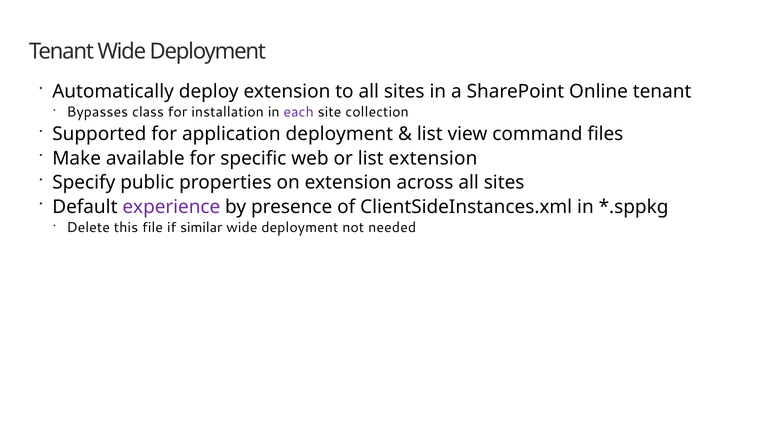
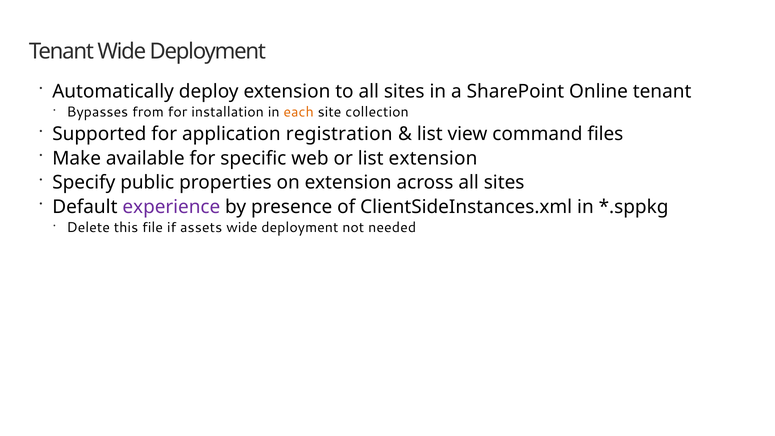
class: class -> from
each colour: purple -> orange
application deployment: deployment -> registration
similar: similar -> assets
